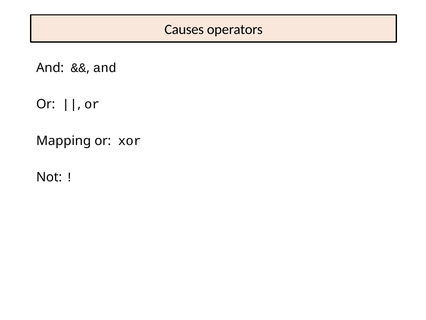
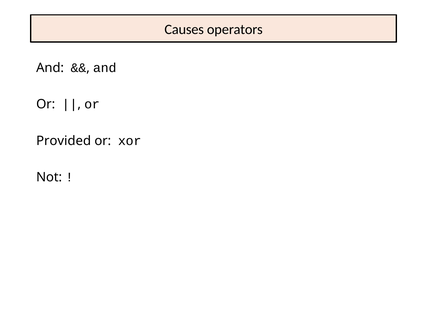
Mapping: Mapping -> Provided
